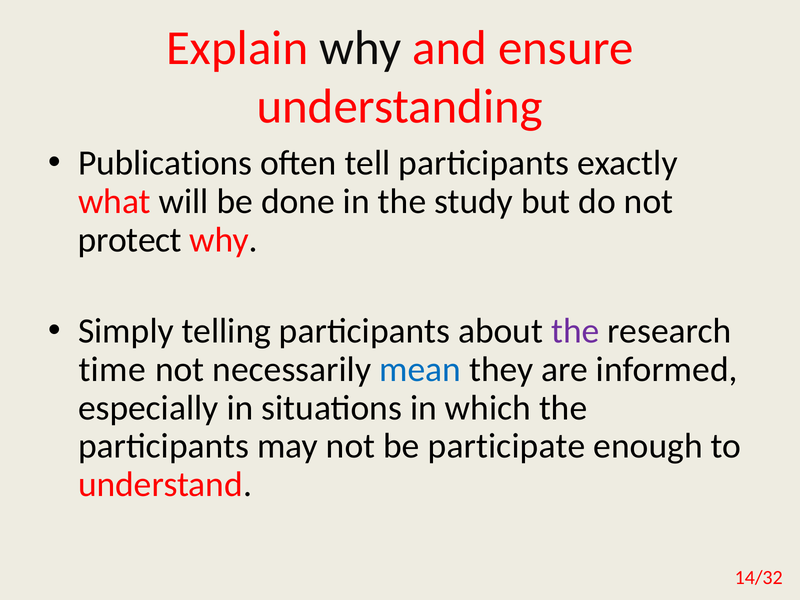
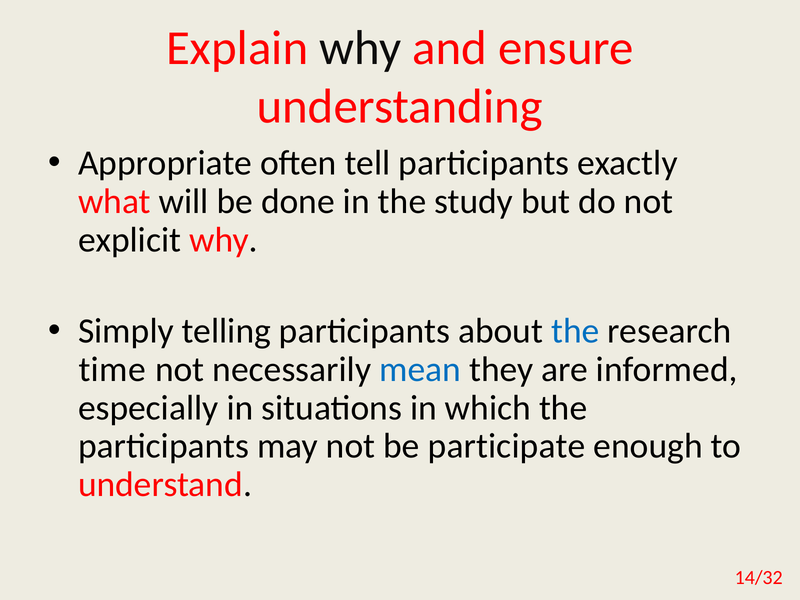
Publications: Publications -> Appropriate
protect: protect -> explicit
the at (575, 331) colour: purple -> blue
